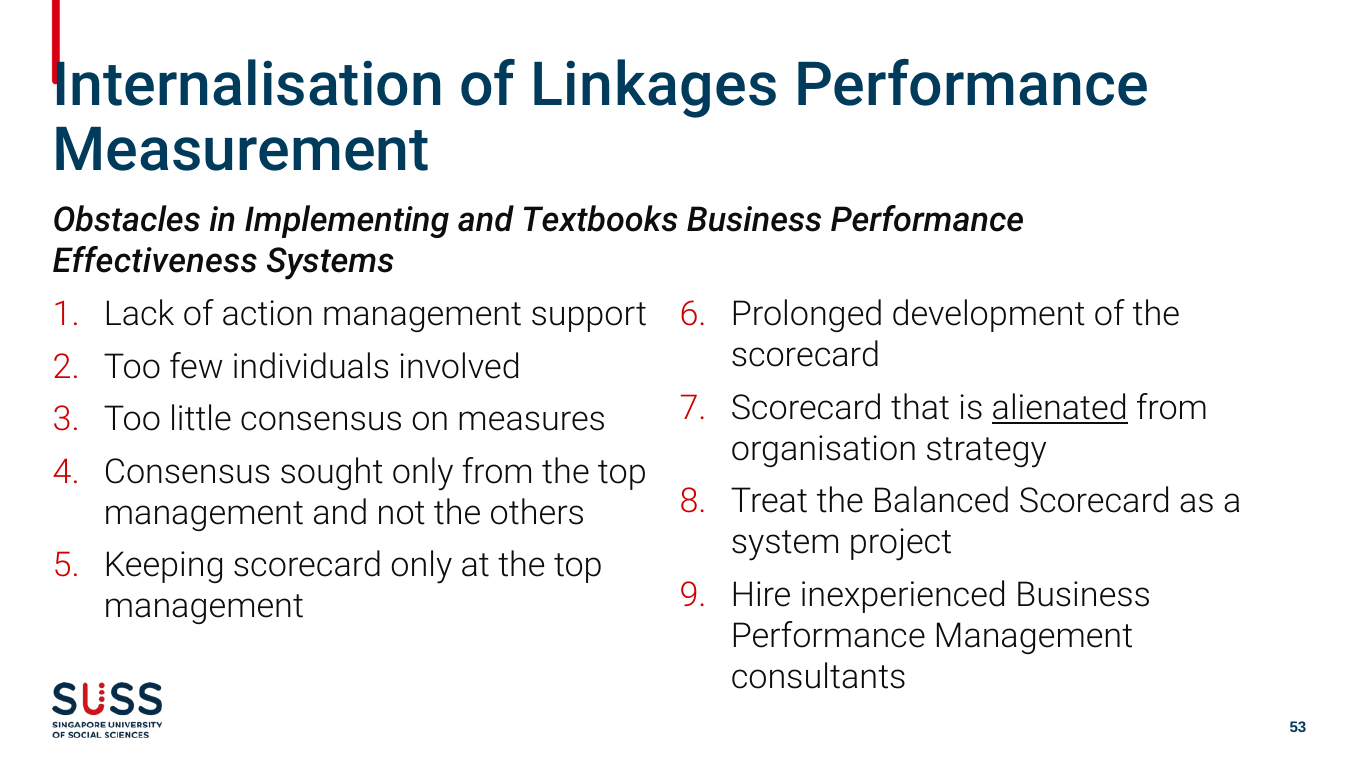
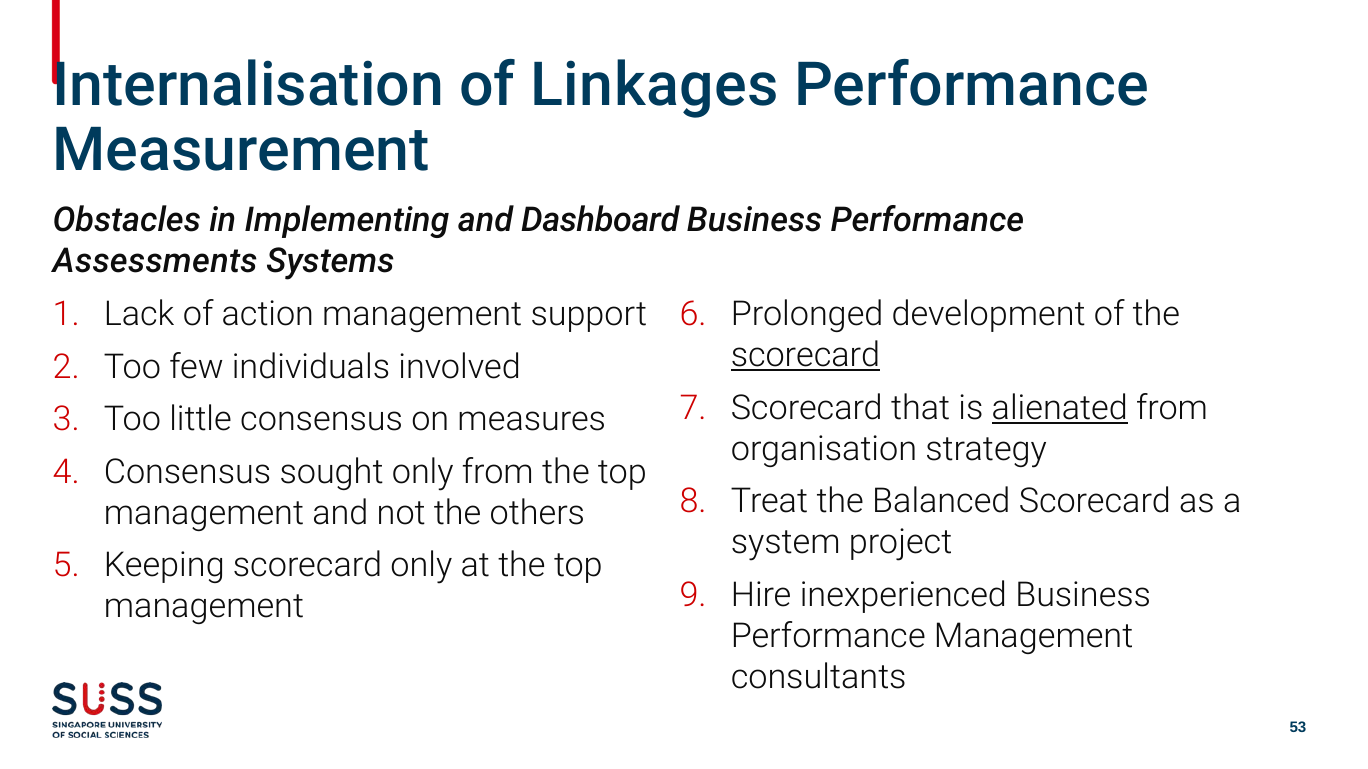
Textbooks: Textbooks -> Dashboard
Effectiveness: Effectiveness -> Assessments
scorecard at (805, 356) underline: none -> present
